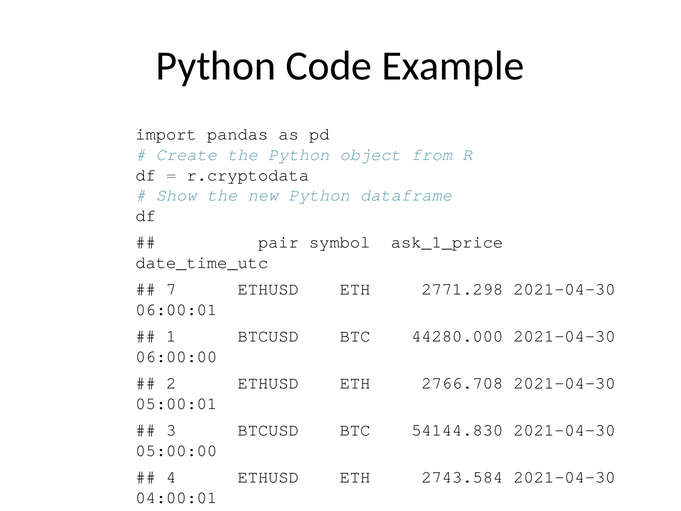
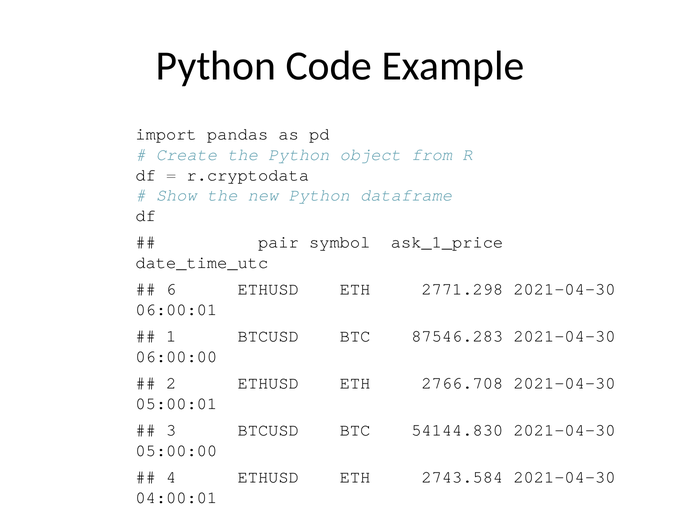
7: 7 -> 6
44280.000: 44280.000 -> 87546.283
